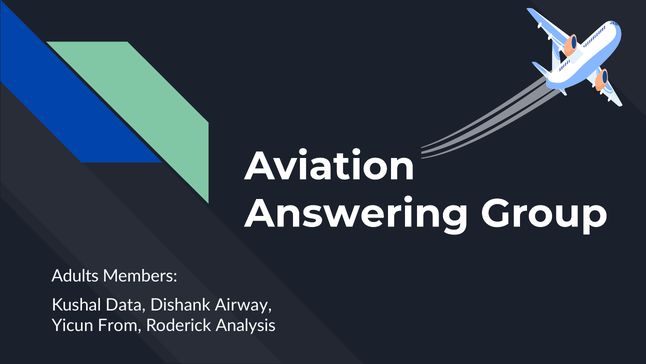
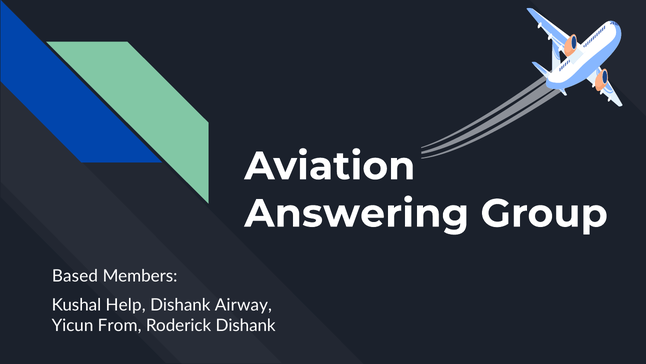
Adults: Adults -> Based
Data: Data -> Help
Roderick Analysis: Analysis -> Dishank
